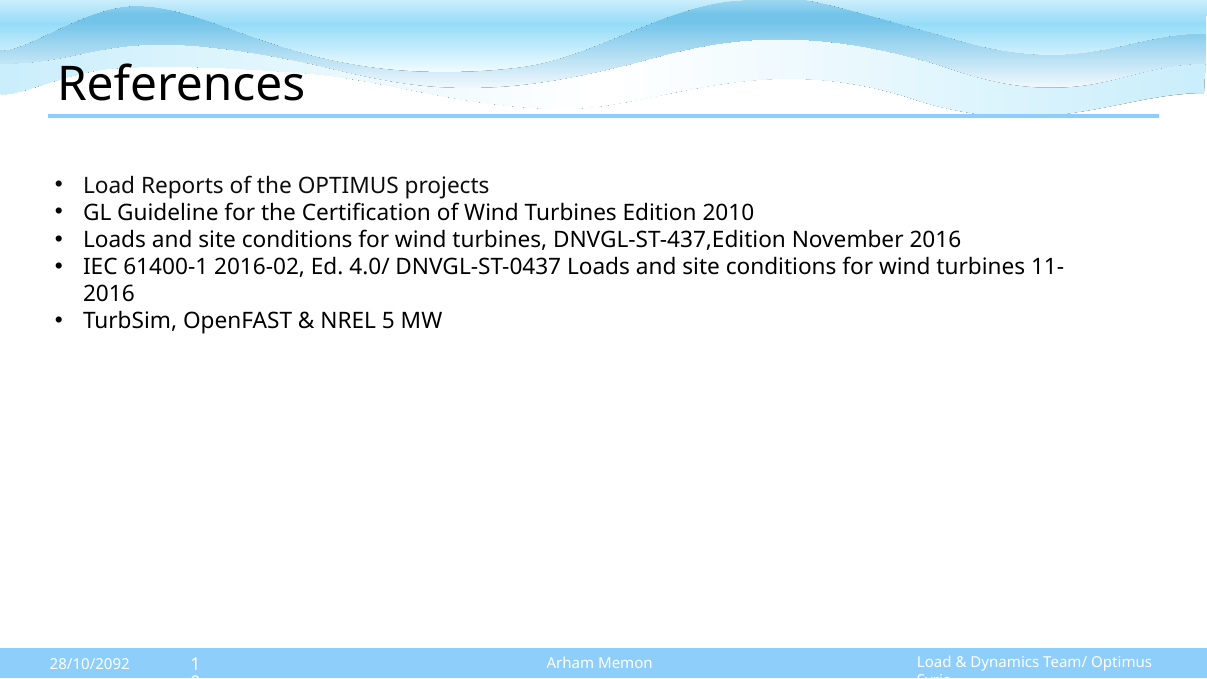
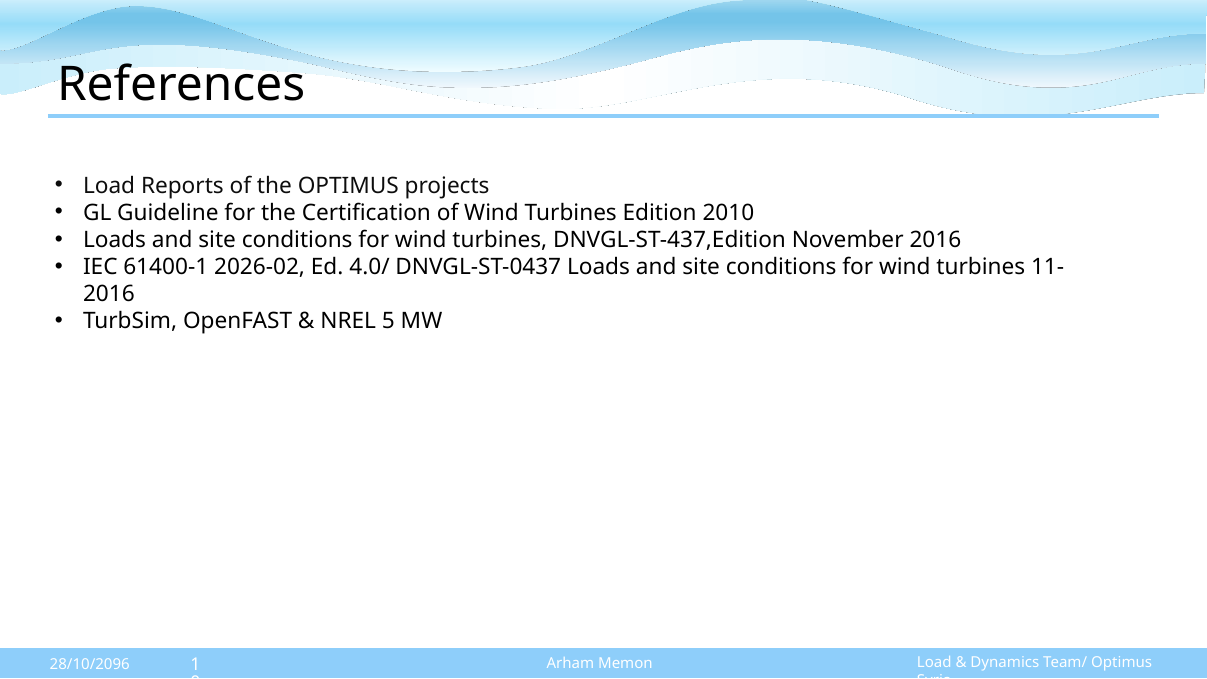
2016-02: 2016-02 -> 2026-02
28/10/2092: 28/10/2092 -> 28/10/2096
